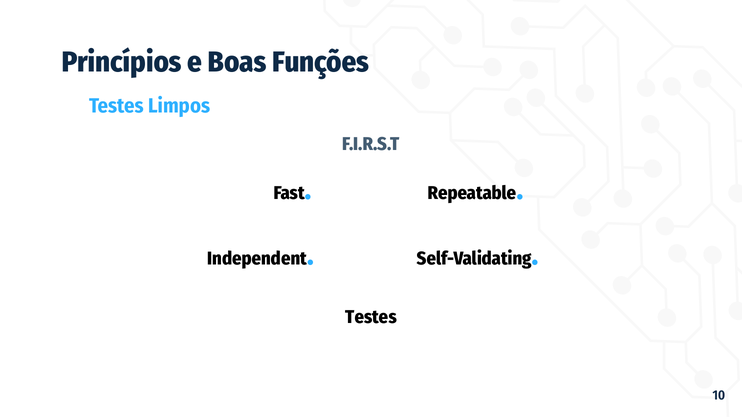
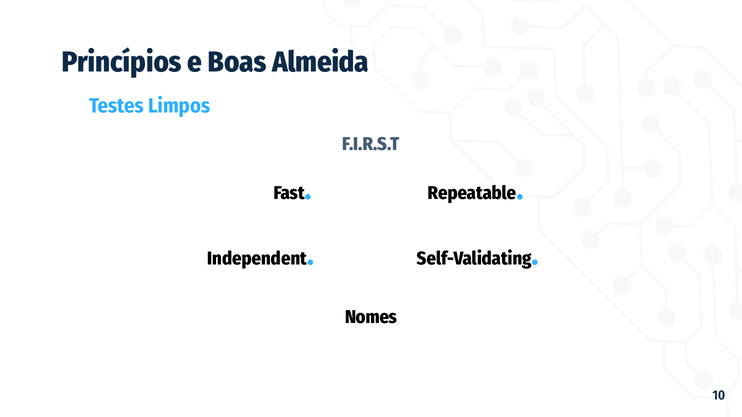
Funções: Funções -> Almeida
Testes at (371, 317): Testes -> Nomes
